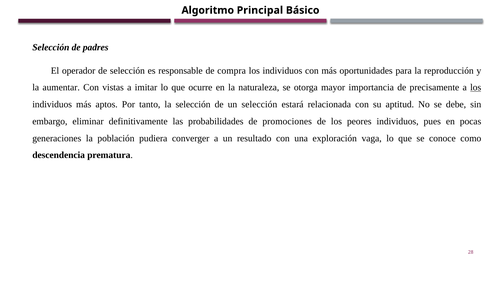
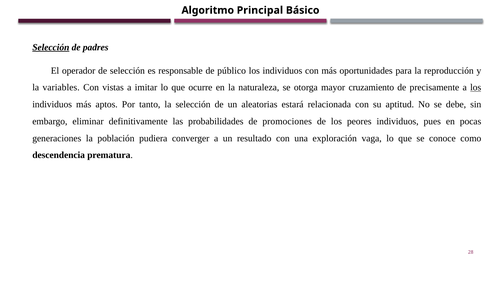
Selección at (51, 47) underline: none -> present
compra: compra -> público
aumentar: aumentar -> variables
importancia: importancia -> cruzamiento
un selección: selección -> aleatorias
